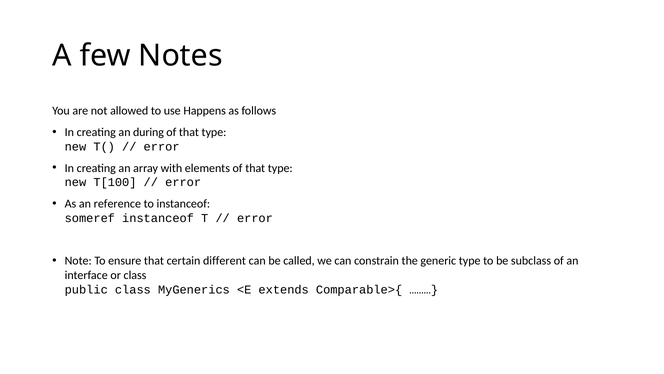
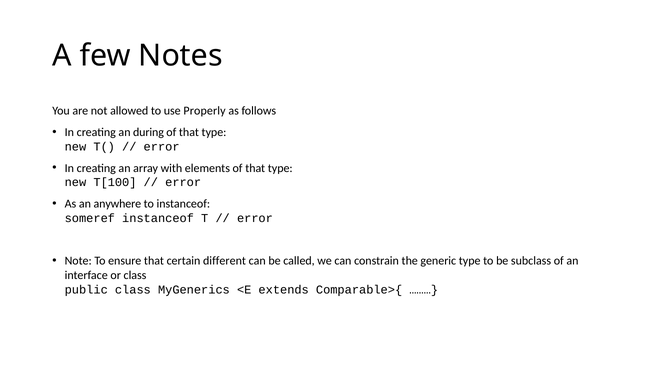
Happens: Happens -> Properly
reference: reference -> anywhere
